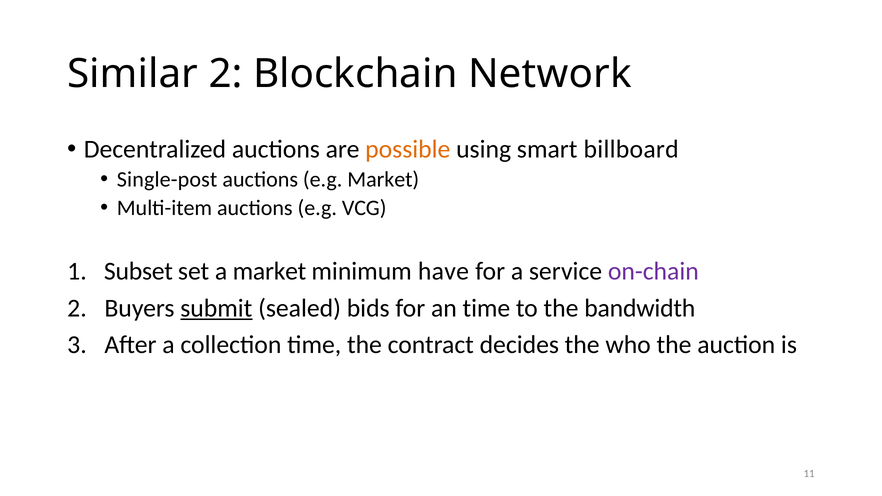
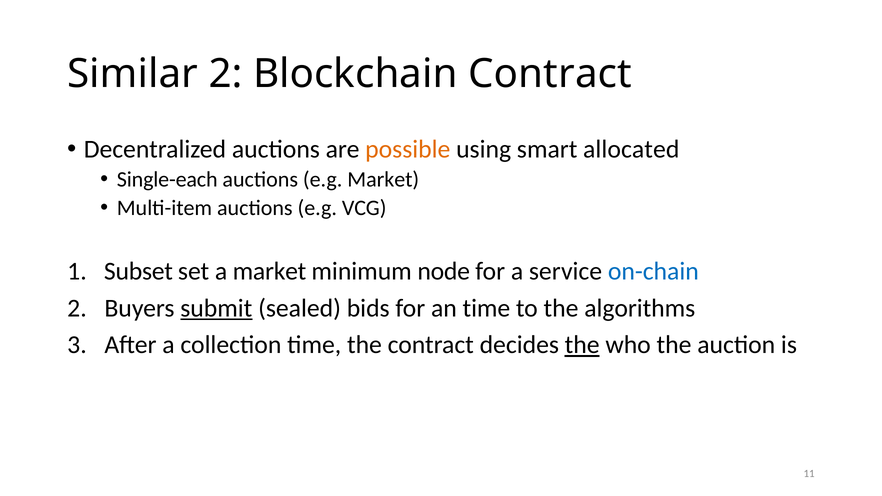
Blockchain Network: Network -> Contract
billboard: billboard -> allocated
Single-post: Single-post -> Single-each
have: have -> node
on-chain colour: purple -> blue
bandwidth: bandwidth -> algorithms
the at (582, 345) underline: none -> present
